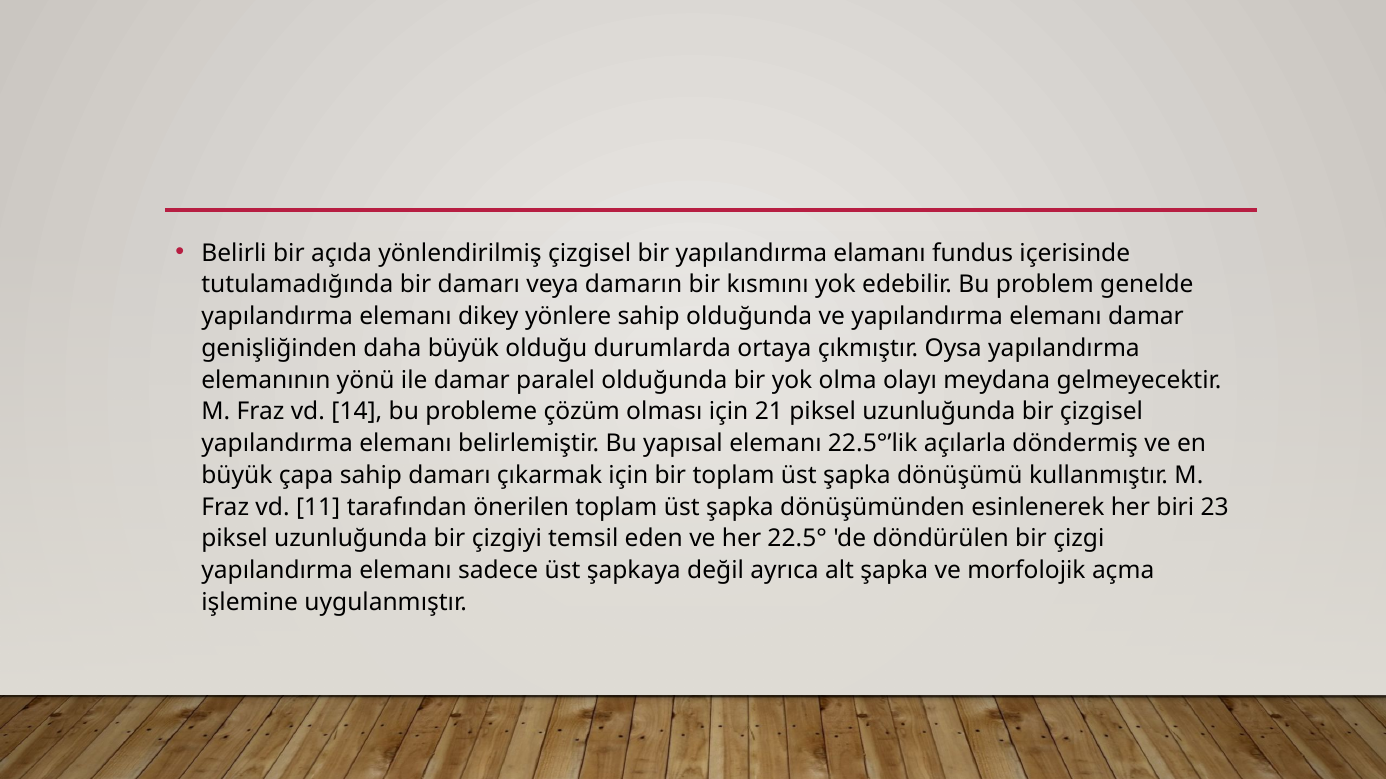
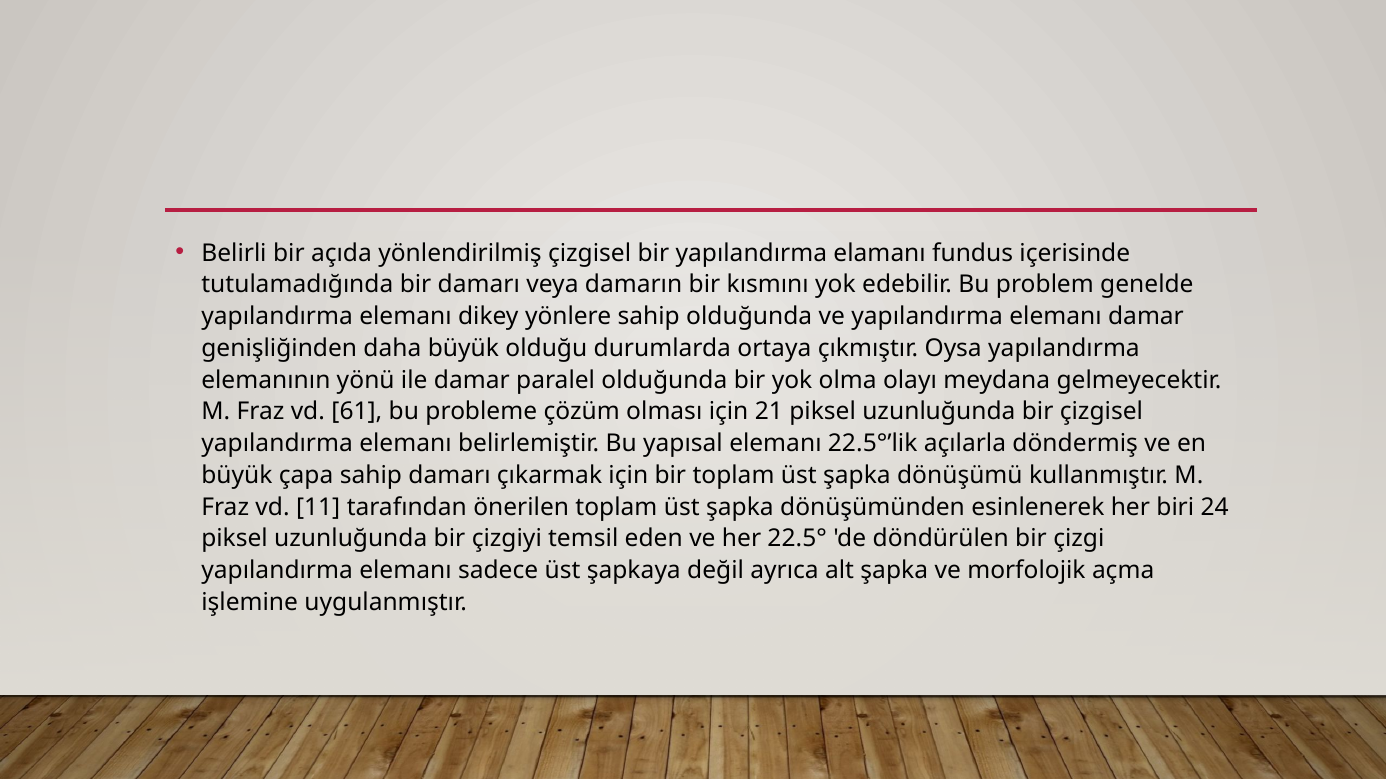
14: 14 -> 61
23: 23 -> 24
